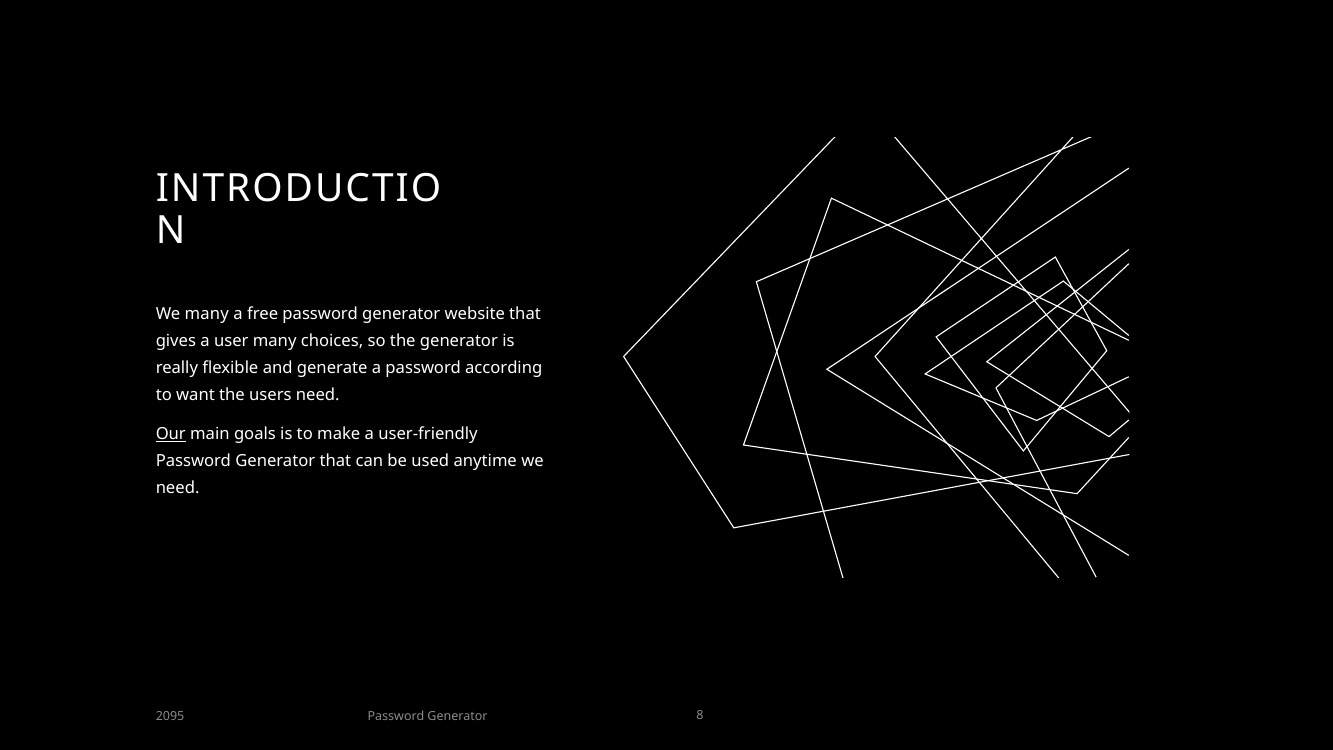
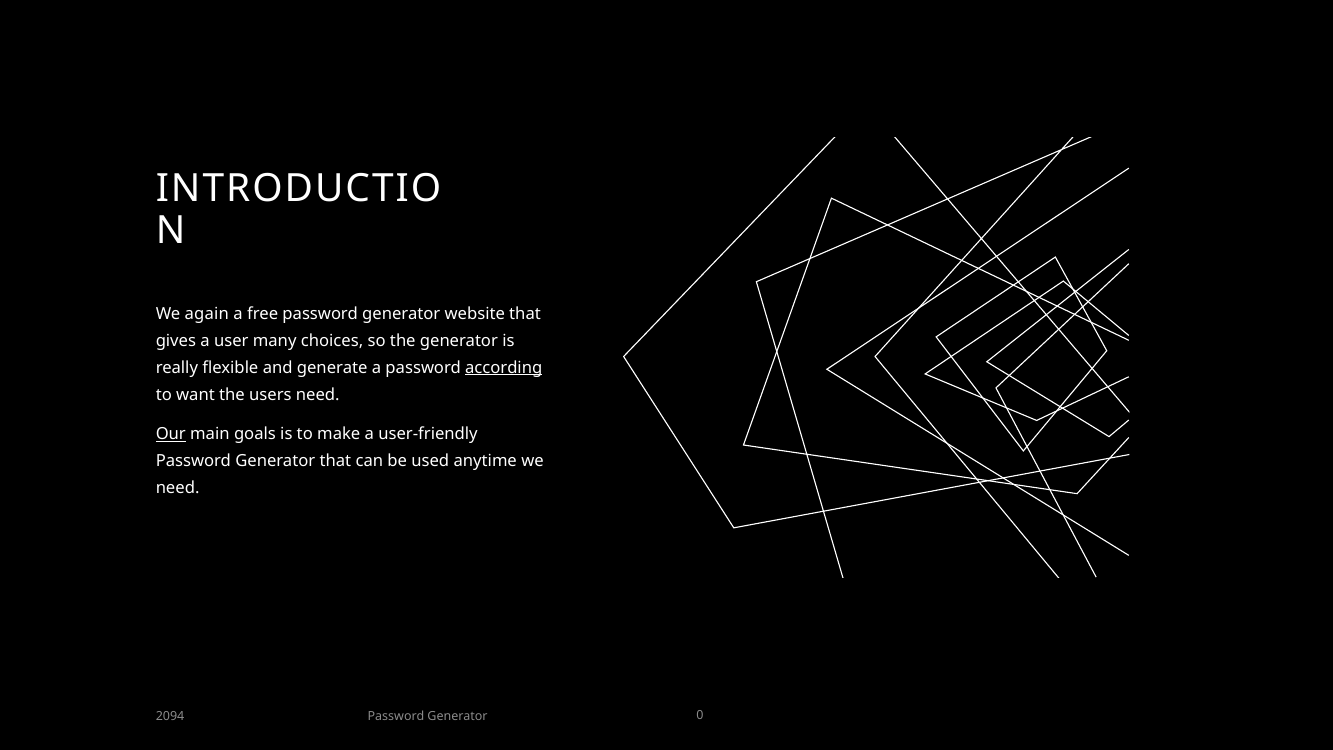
We many: many -> again
according underline: none -> present
2095: 2095 -> 2094
8: 8 -> 0
